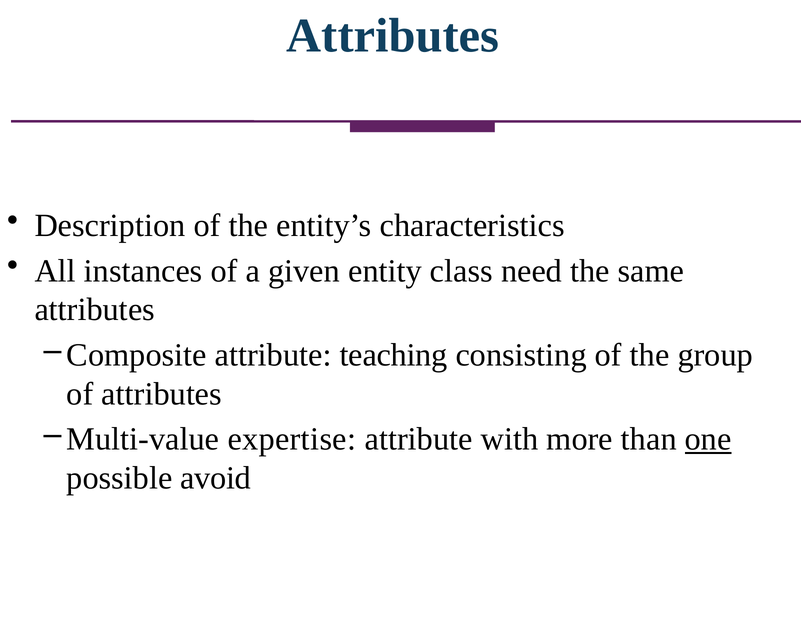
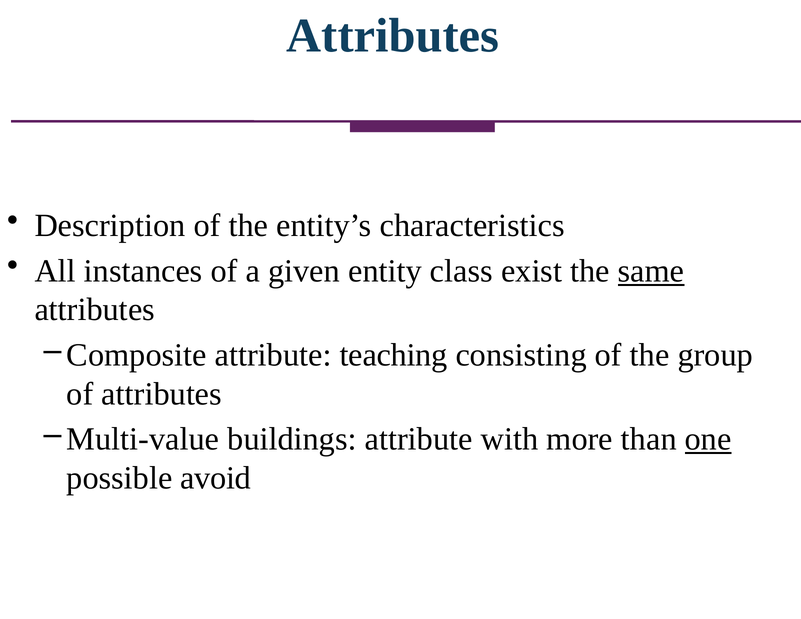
need: need -> exist
same underline: none -> present
expertise: expertise -> buildings
